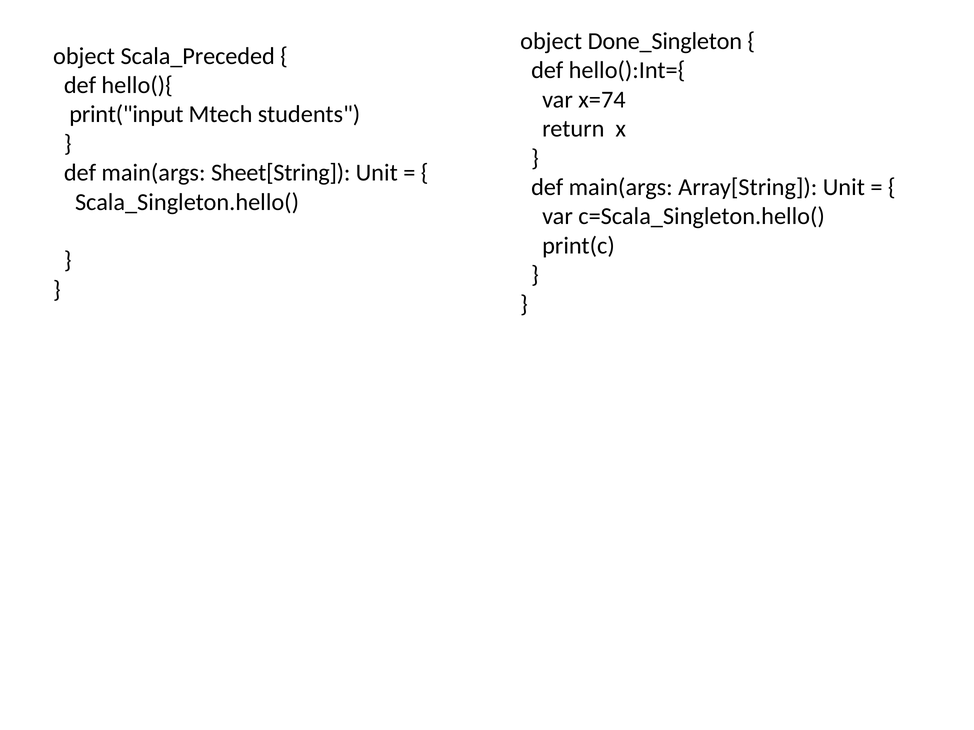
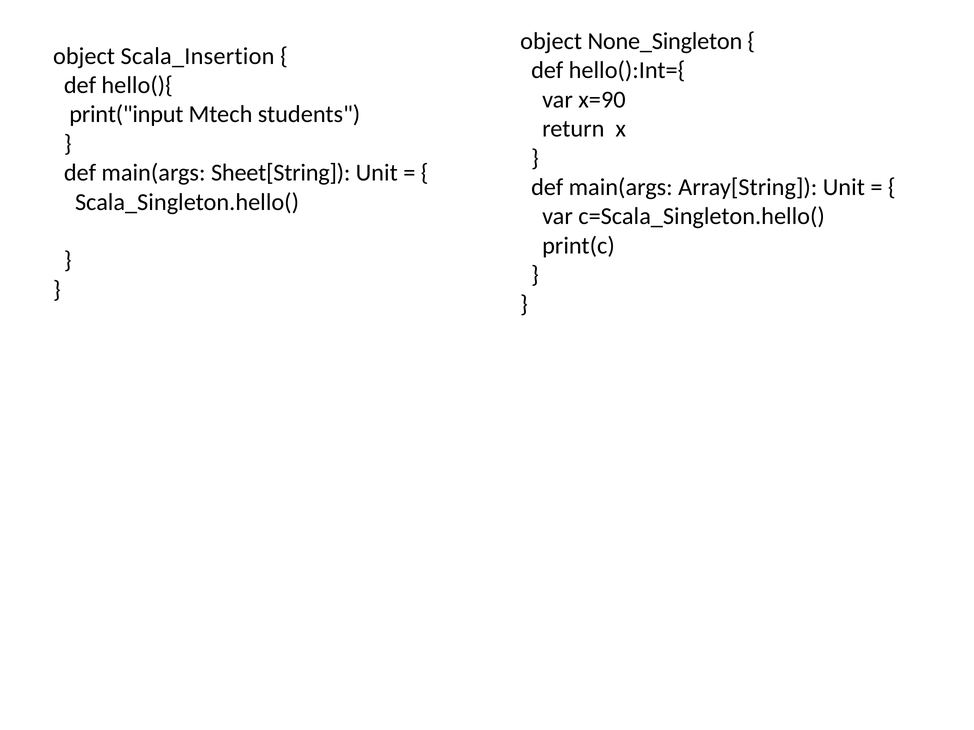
Done_Singleton: Done_Singleton -> None_Singleton
Scala_Preceded: Scala_Preceded -> Scala_Insertion
x=74: x=74 -> x=90
